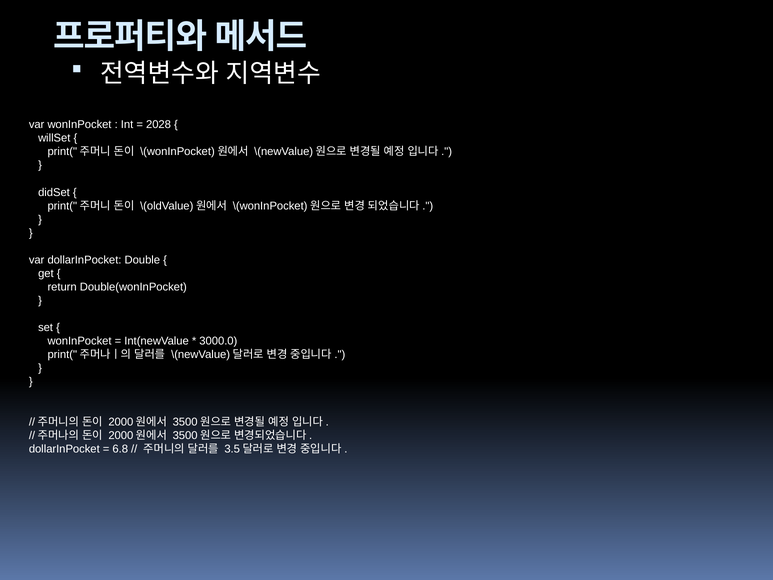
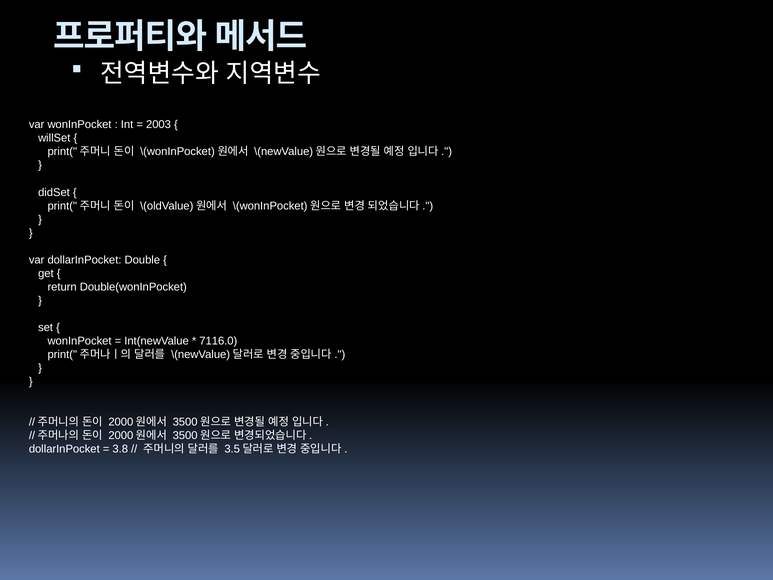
2028: 2028 -> 2003
3000.0: 3000.0 -> 7116.0
6.8: 6.8 -> 3.8
